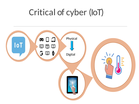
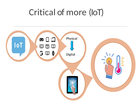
cyber: cyber -> more
